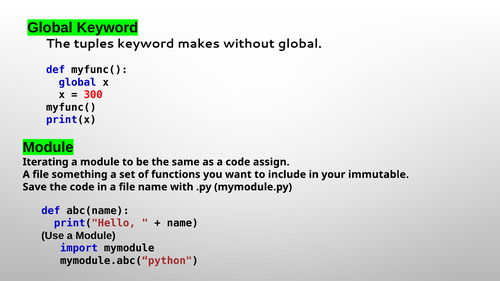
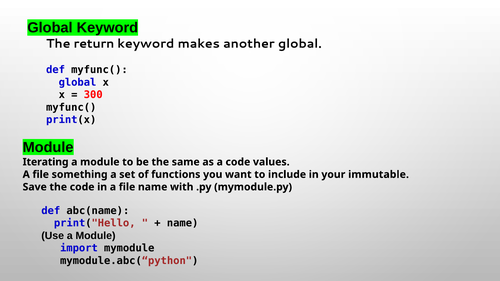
tuples: tuples -> return
without: without -> another
assign: assign -> values
